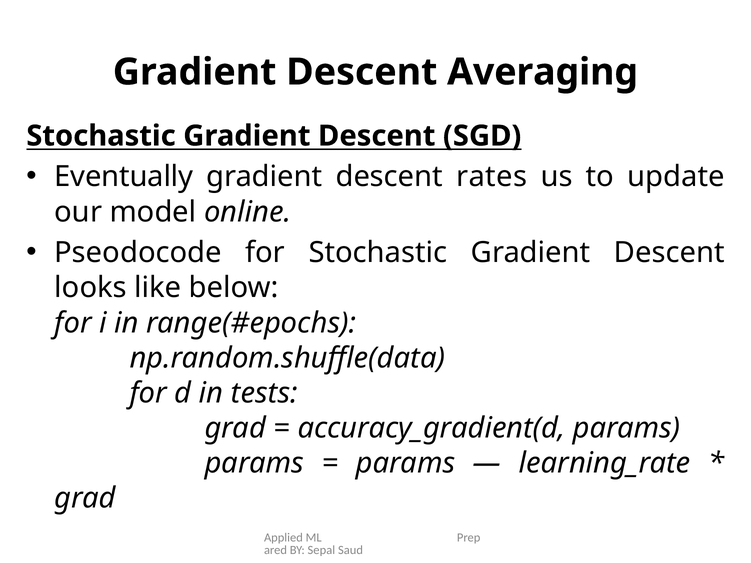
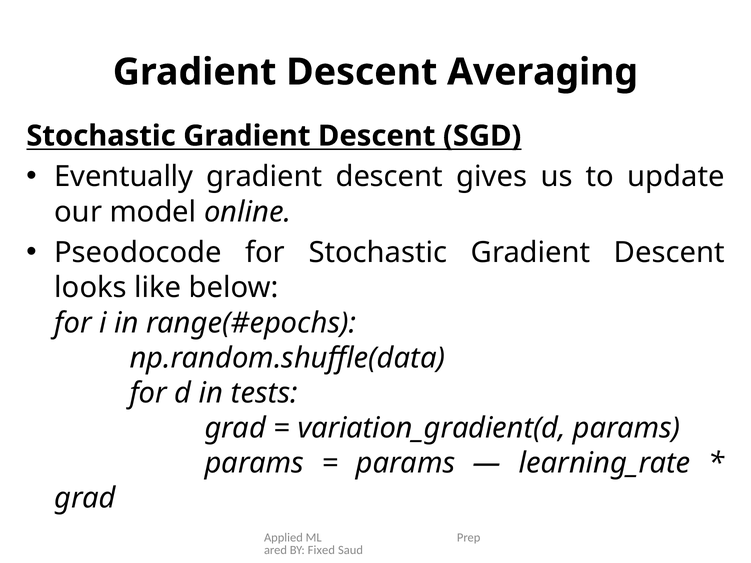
rates: rates -> gives
accuracy_gradient(d: accuracy_gradient(d -> variation_gradient(d
Sepal: Sepal -> Fixed
